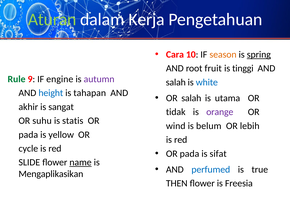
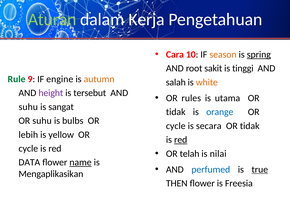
fruit: fruit -> sakit
autumn colour: purple -> orange
white colour: blue -> orange
height colour: blue -> purple
tahapan: tahapan -> tersebut
OR salah: salah -> rules
akhir at (28, 107): akhir -> suhu
orange colour: purple -> blue
statis: statis -> bulbs
wind at (176, 126): wind -> cycle
belum: belum -> secara
lebih at (250, 126): lebih -> tidak
pada at (28, 135): pada -> lebih
red at (181, 140) underline: none -> present
pada at (190, 154): pada -> telah
sifat: sifat -> nilai
SLIDE: SLIDE -> DATA
true underline: none -> present
